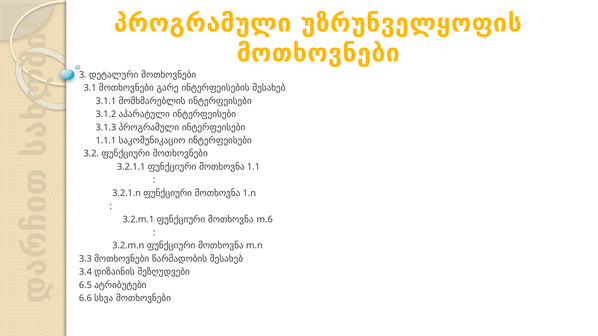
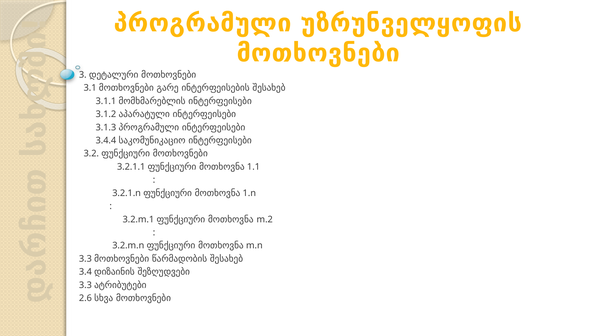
1.1.1: 1.1.1 -> 3.4.4
m.6: m.6 -> m.2
6.5 at (85, 285): 6.5 -> 3.3
6.6: 6.6 -> 2.6
